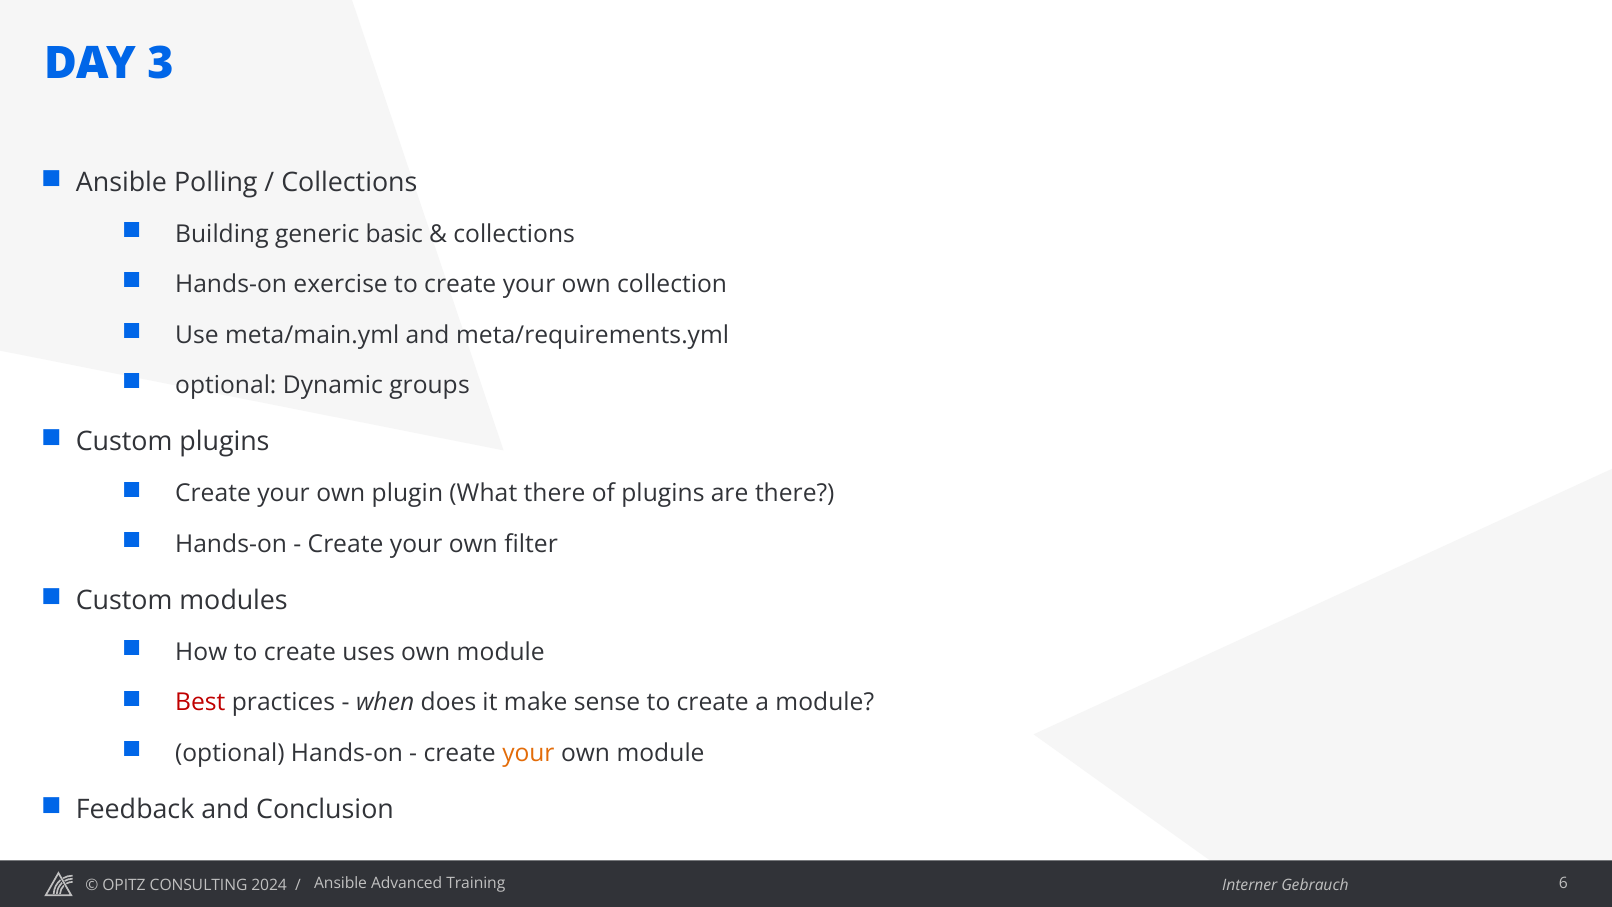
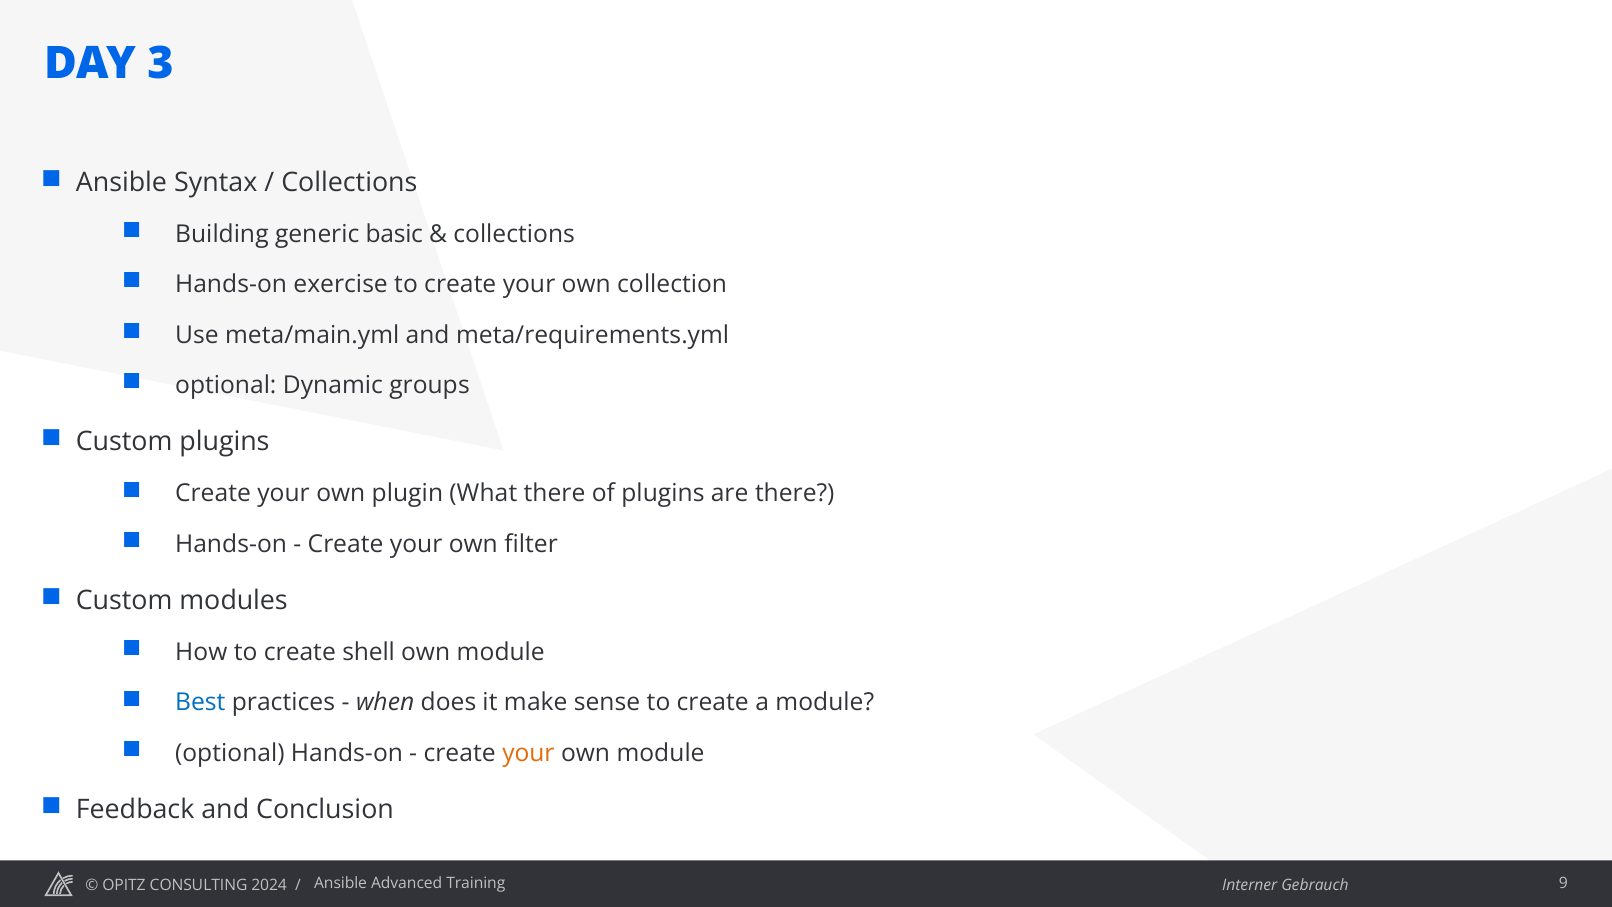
Polling: Polling -> Syntax
uses: uses -> shell
Best colour: red -> blue
6: 6 -> 9
